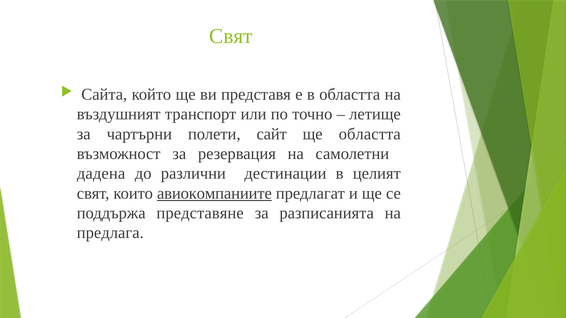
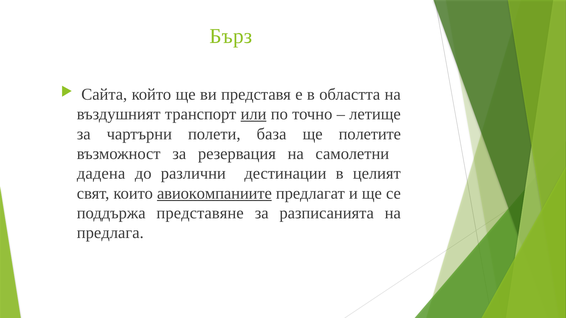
Свят at (231, 36): Свят -> Бърз
или underline: none -> present
сайт: сайт -> база
ще областта: областта -> полетите
